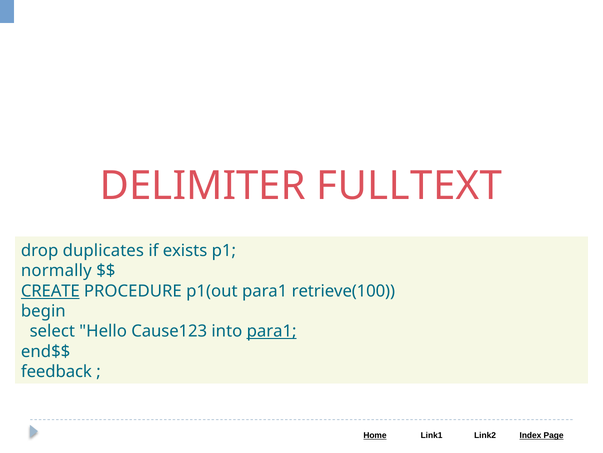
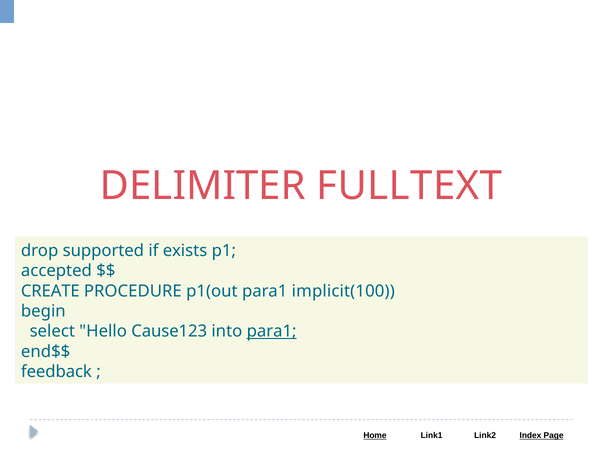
duplicates: duplicates -> supported
normally: normally -> accepted
CREATE underline: present -> none
retrieve(100: retrieve(100 -> implicit(100
